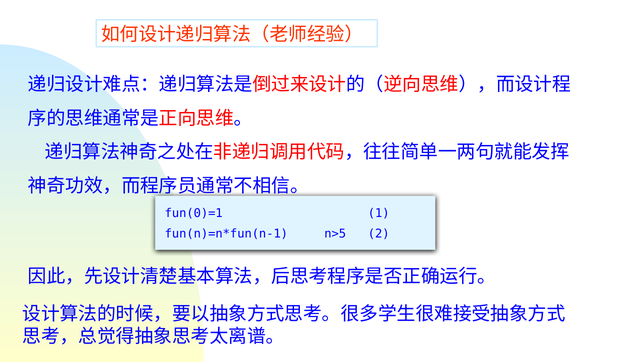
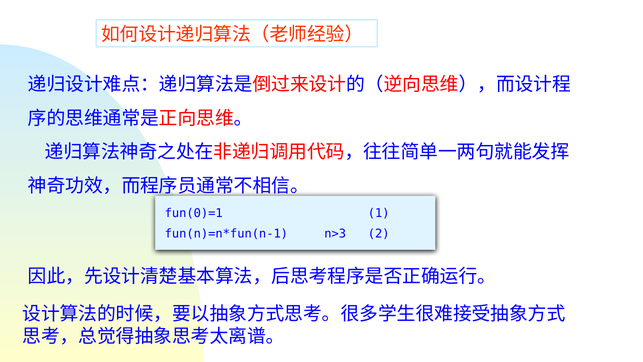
n>5: n>5 -> n>3
